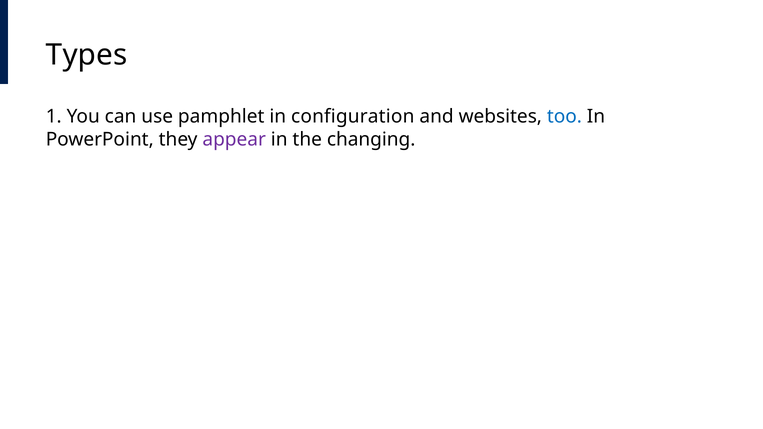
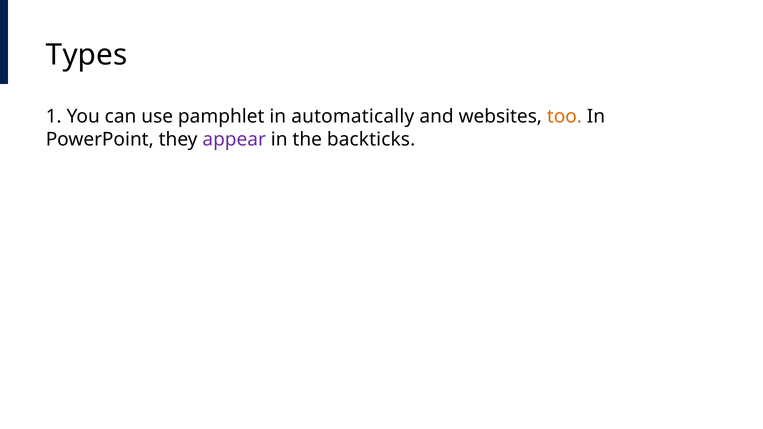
configuration: configuration -> automatically
too colour: blue -> orange
changing: changing -> backticks
